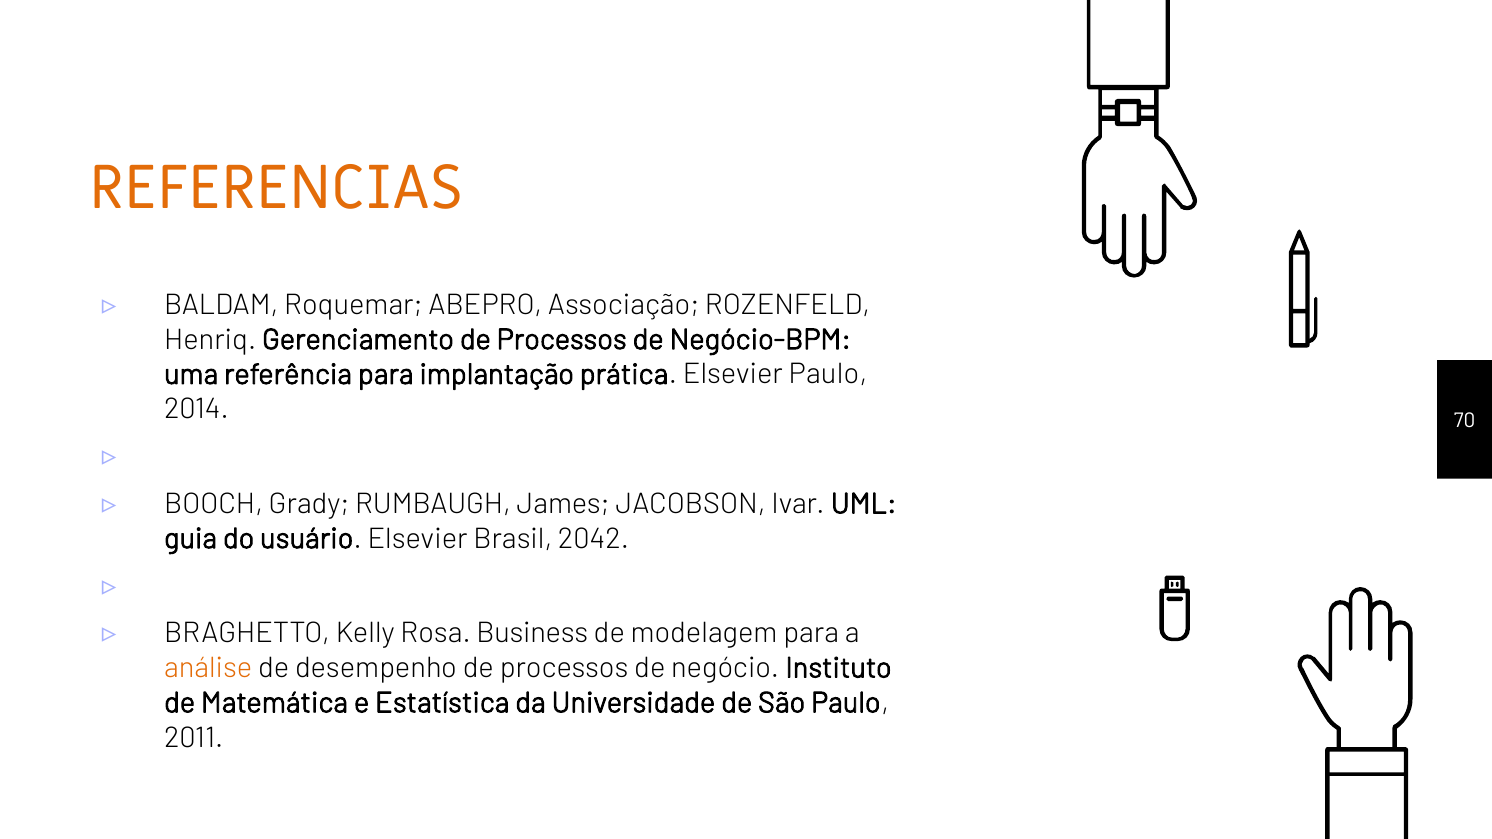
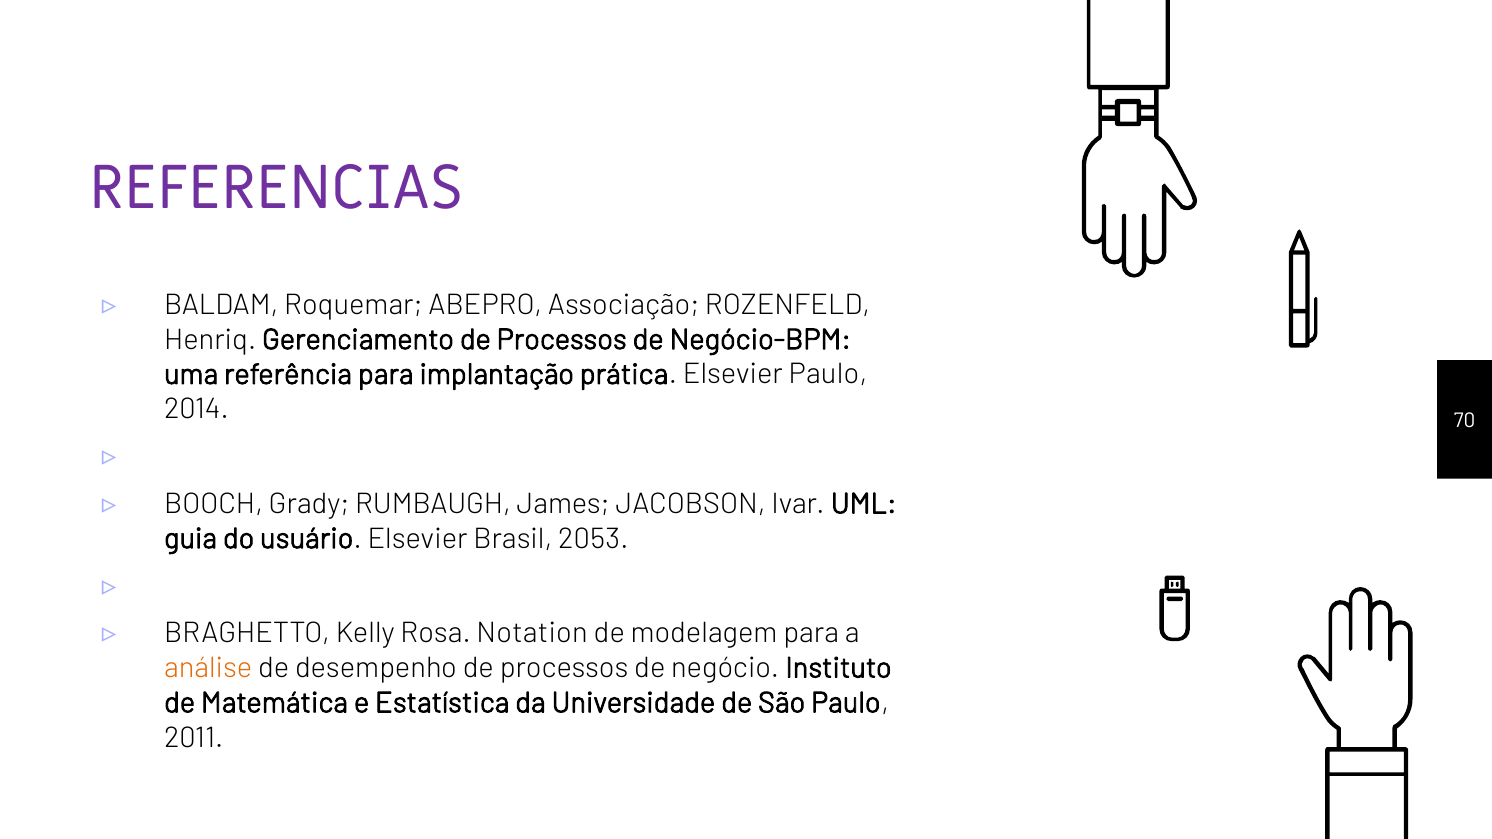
REFERENCIAS colour: orange -> purple
2042: 2042 -> 2053
Business: Business -> Notation
